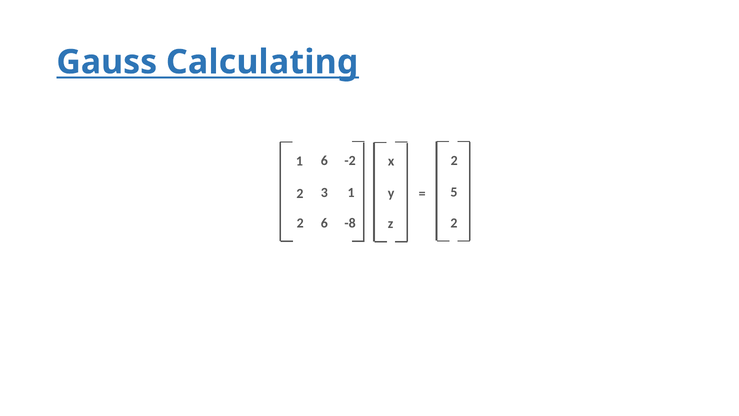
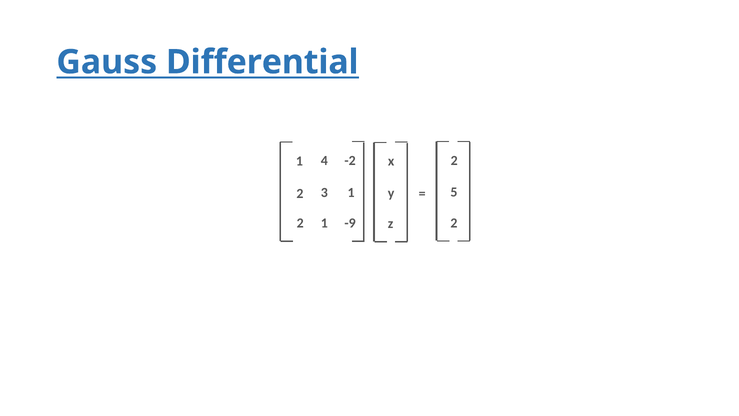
Calculating: Calculating -> Differential
1 6: 6 -> 4
2 6: 6 -> 1
-8: -8 -> -9
